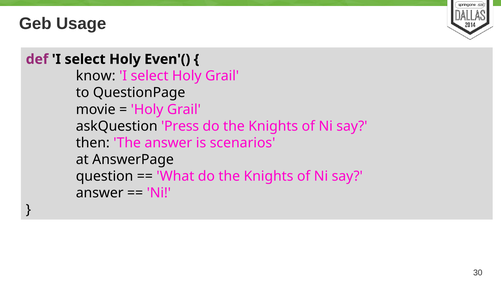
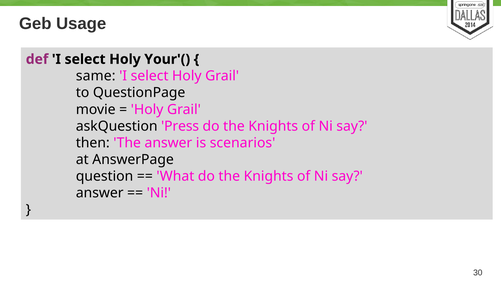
Even'(: Even'( -> Your'(
know: know -> same
